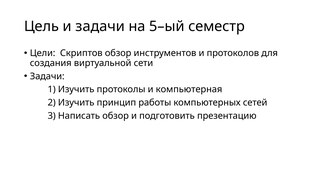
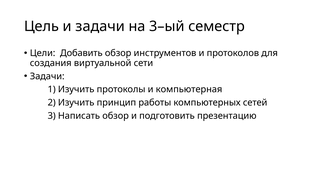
5–ый: 5–ый -> 3–ый
Скриптов: Скриптов -> Добавить
